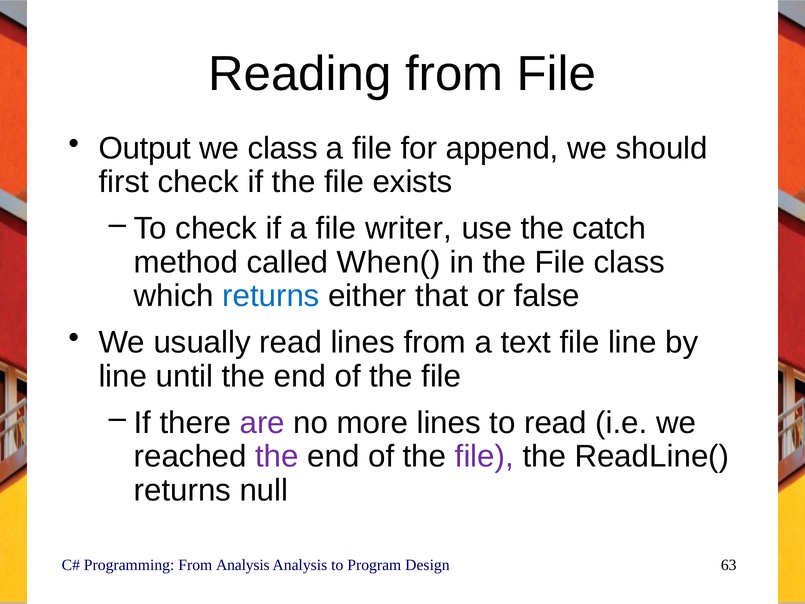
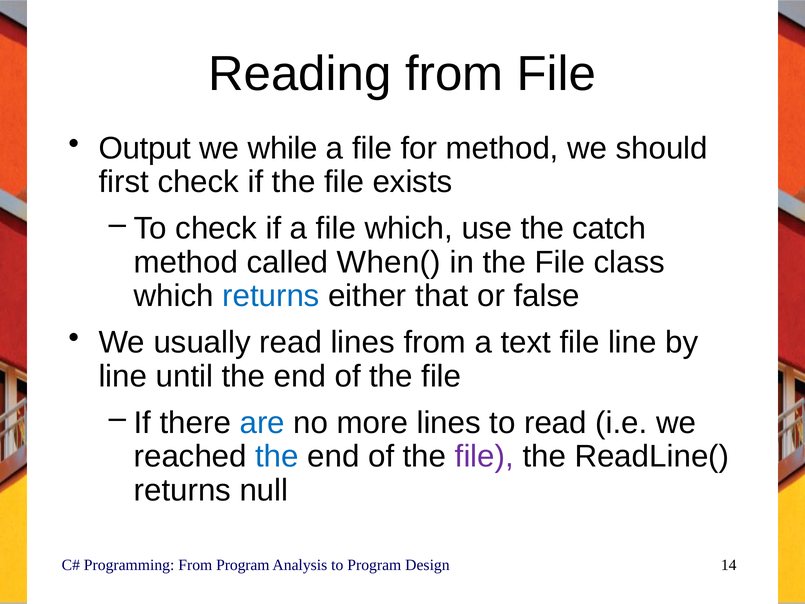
we class: class -> while
for append: append -> method
file writer: writer -> which
are colour: purple -> blue
the at (277, 456) colour: purple -> blue
From Analysis: Analysis -> Program
63: 63 -> 14
